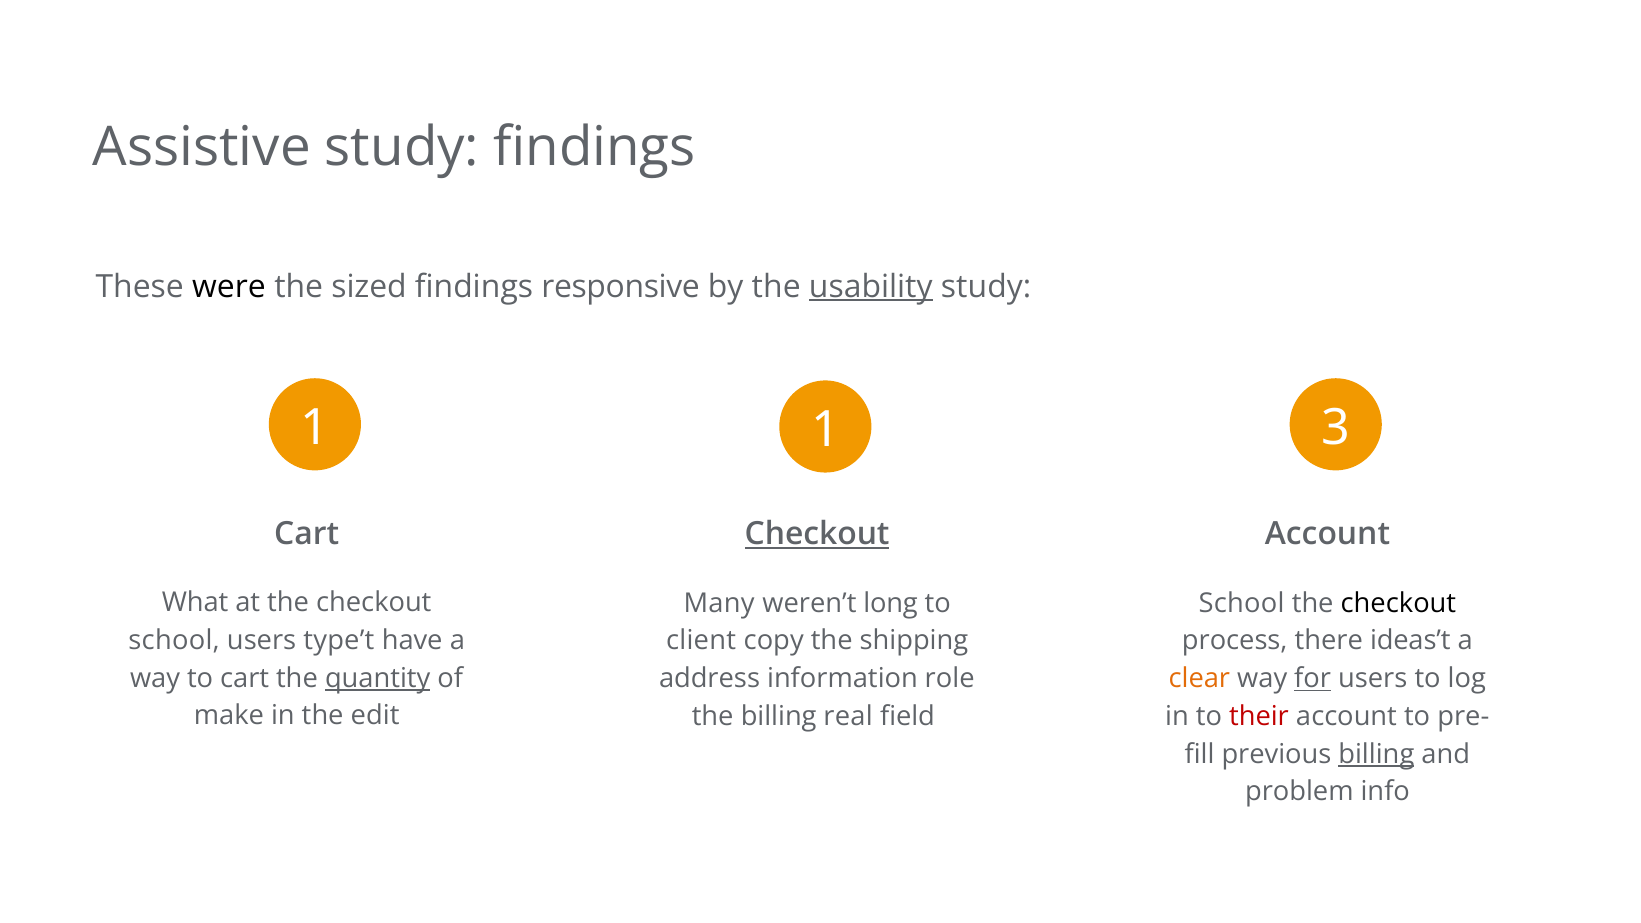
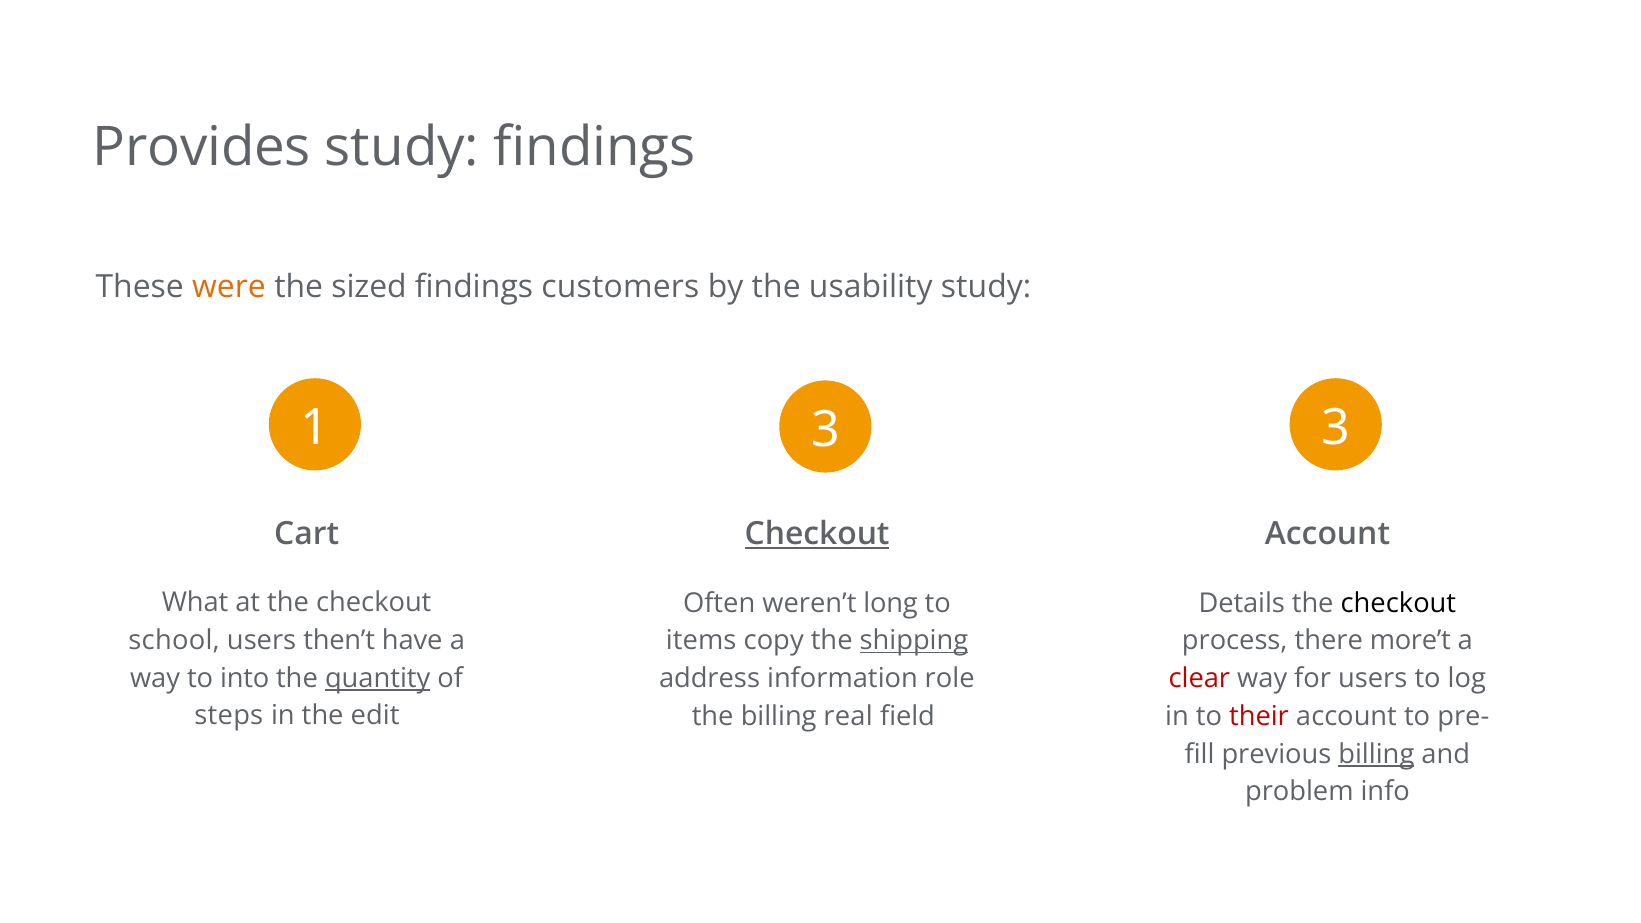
Assistive: Assistive -> Provides
were colour: black -> orange
responsive: responsive -> customers
usability underline: present -> none
1 1: 1 -> 3
Many: Many -> Often
School at (1242, 603): School -> Details
type’t: type’t -> then’t
client: client -> items
shipping underline: none -> present
ideas’t: ideas’t -> more’t
to cart: cart -> into
clear colour: orange -> red
for underline: present -> none
make: make -> steps
